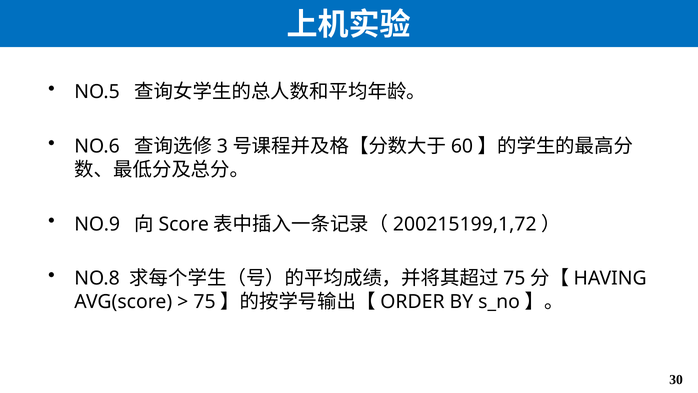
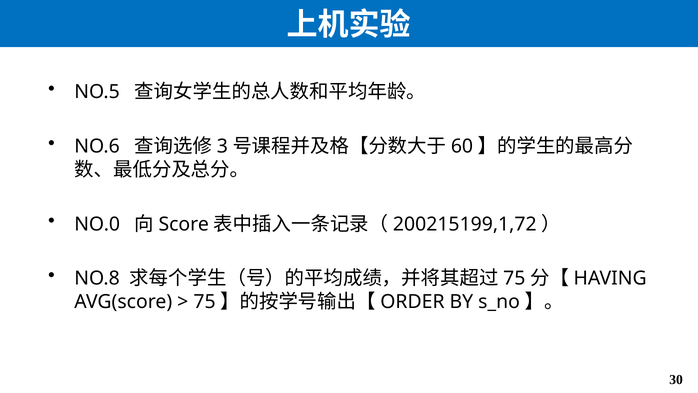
NO.9: NO.9 -> NO.0
